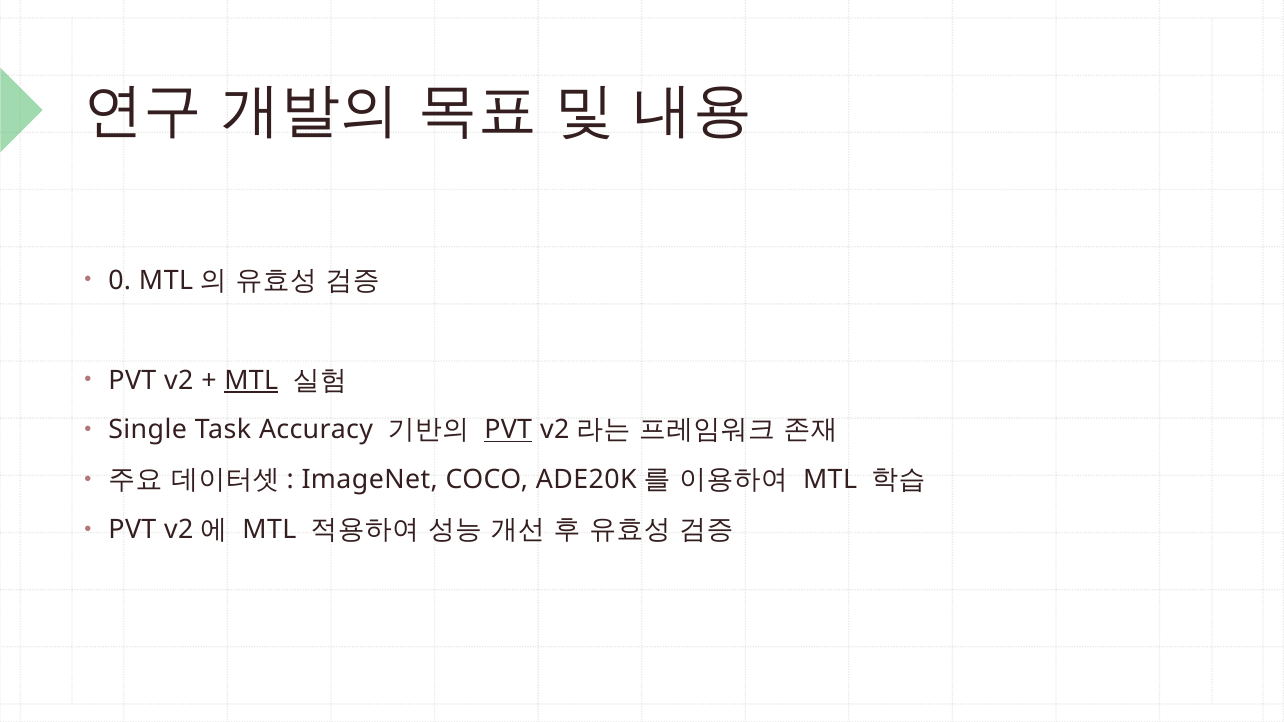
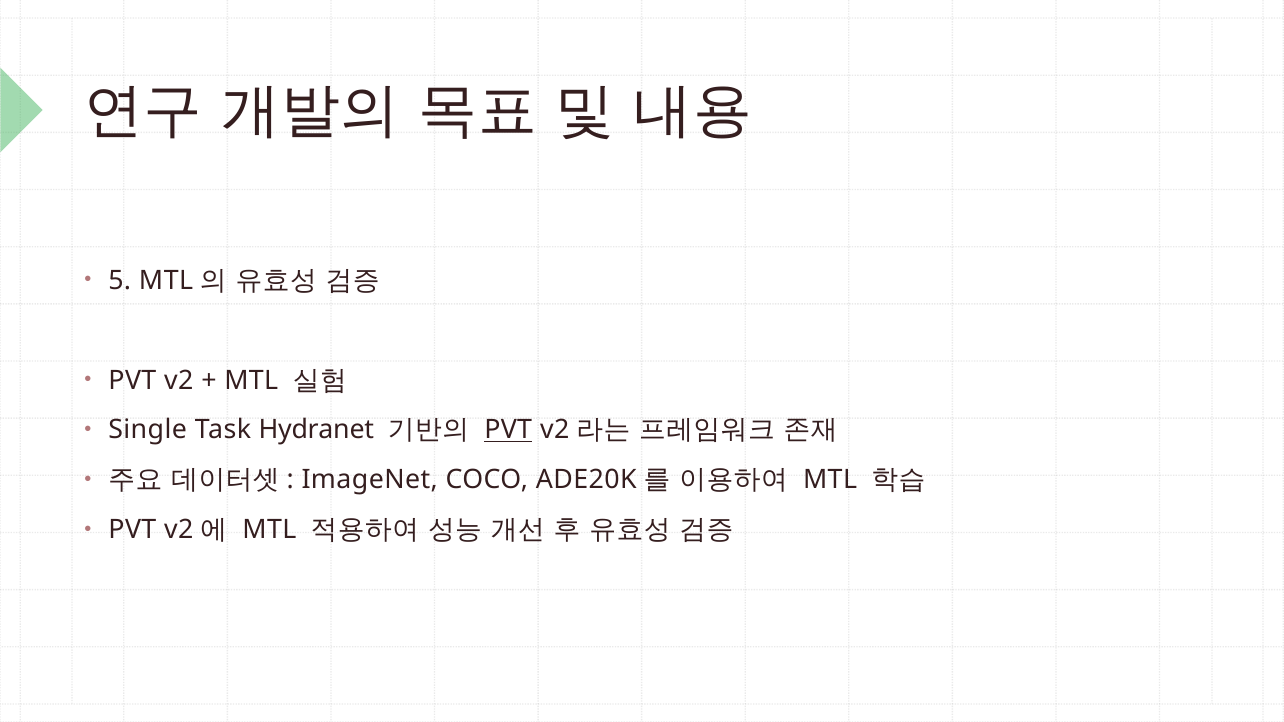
0: 0 -> 5
MTL at (251, 380) underline: present -> none
Accuracy: Accuracy -> Hydranet
